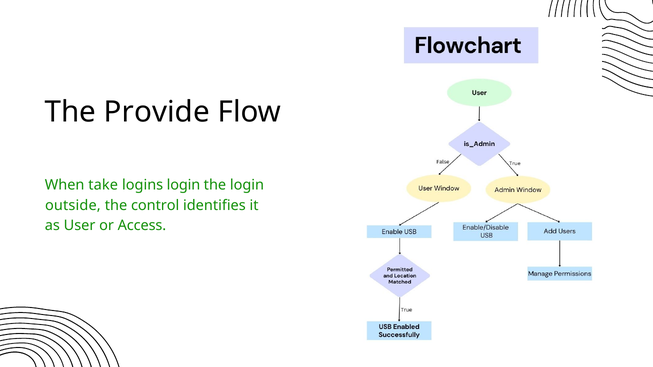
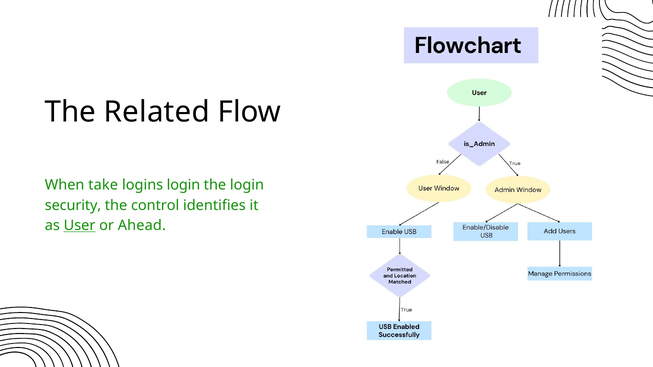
Provide: Provide -> Related
outside: outside -> security
User underline: none -> present
Access: Access -> Ahead
